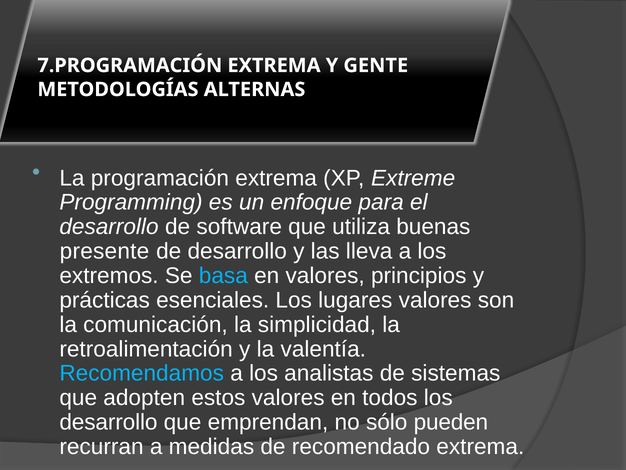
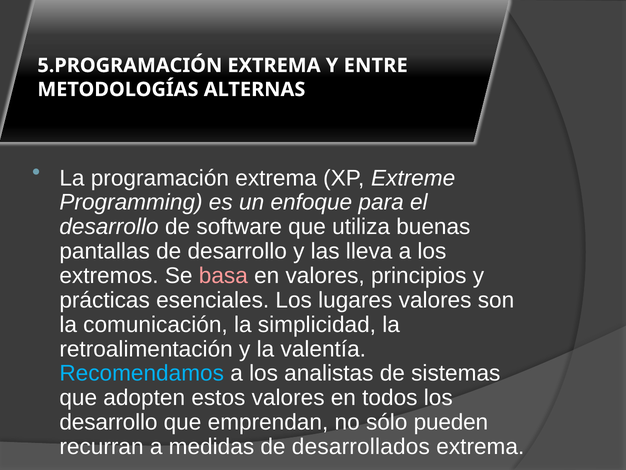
7.PROGRAMACIÓN: 7.PROGRAMACIÓN -> 5.PROGRAMACIÓN
GENTE: GENTE -> ENTRE
presente: presente -> pantallas
basa colour: light blue -> pink
recomendado: recomendado -> desarrollados
